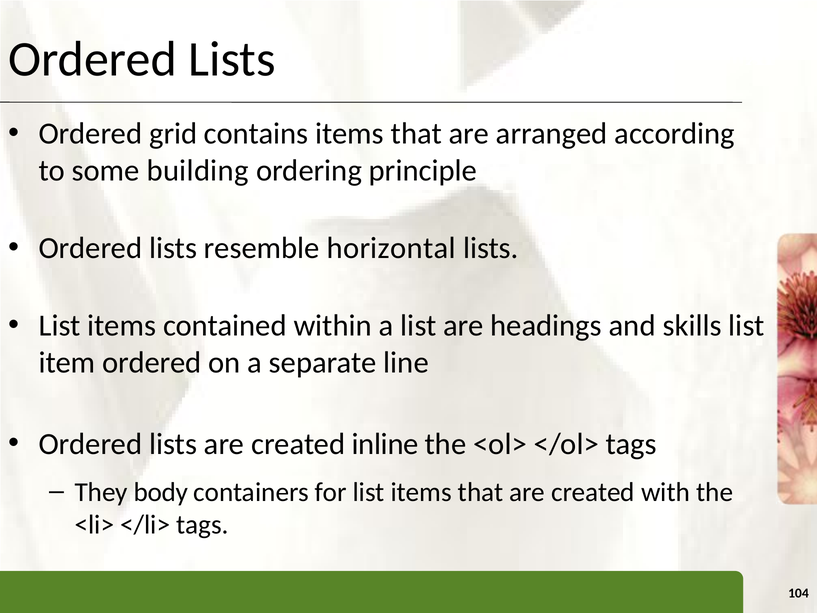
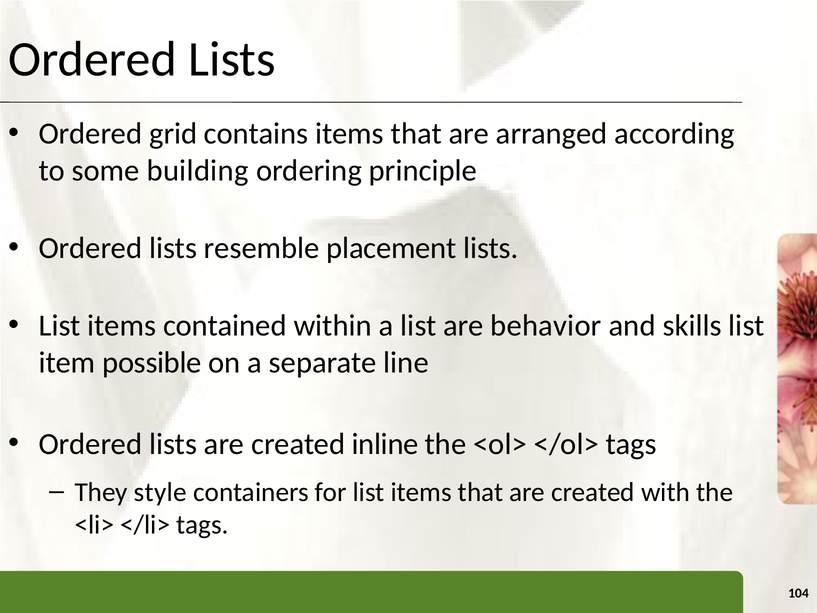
horizontal: horizontal -> placement
headings: headings -> behavior
item ordered: ordered -> possible
body: body -> style
